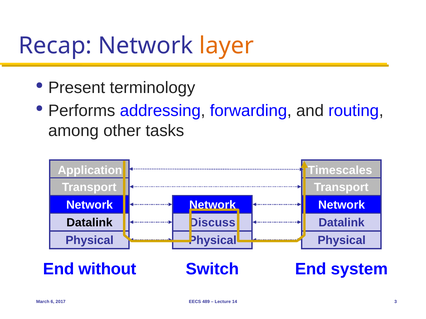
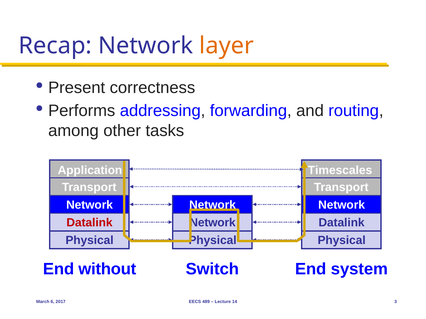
terminology: terminology -> correctness
Datalink at (90, 223) colour: black -> red
Discuss at (212, 223): Discuss -> Network
